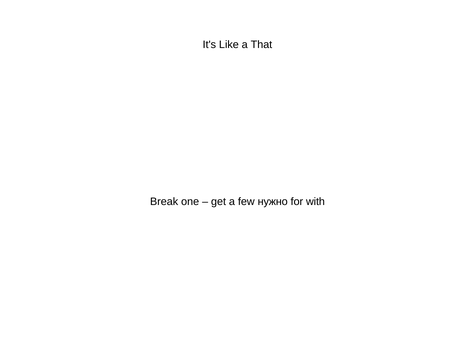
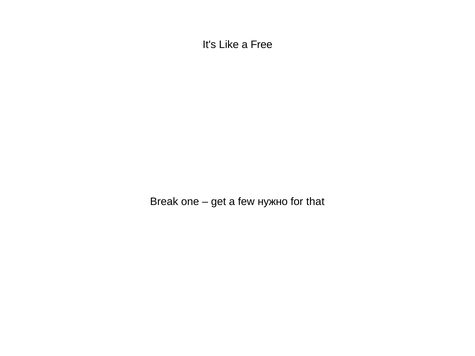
That: That -> Free
with: with -> that
